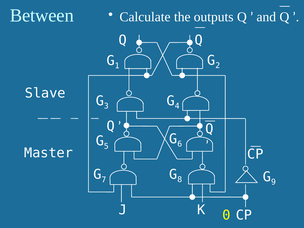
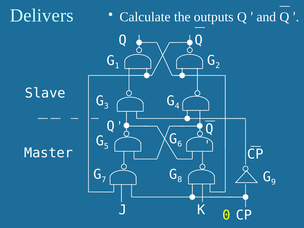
Between: Between -> Delivers
